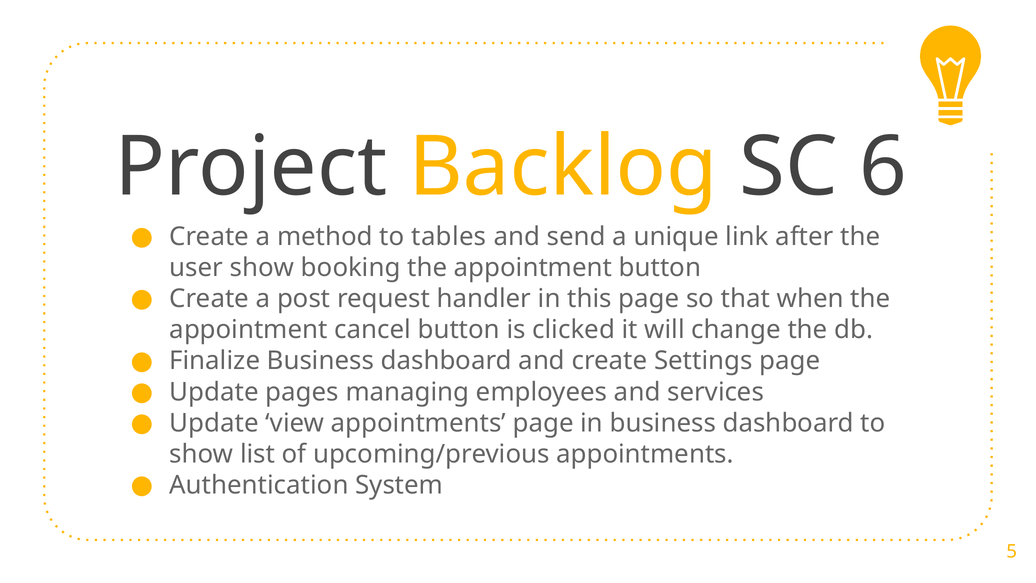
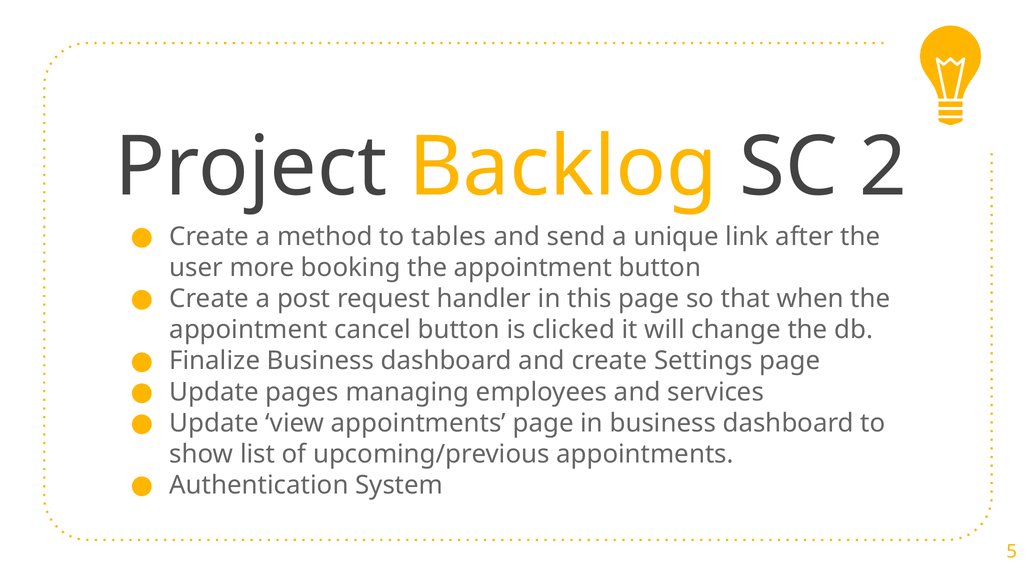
6: 6 -> 2
user show: show -> more
